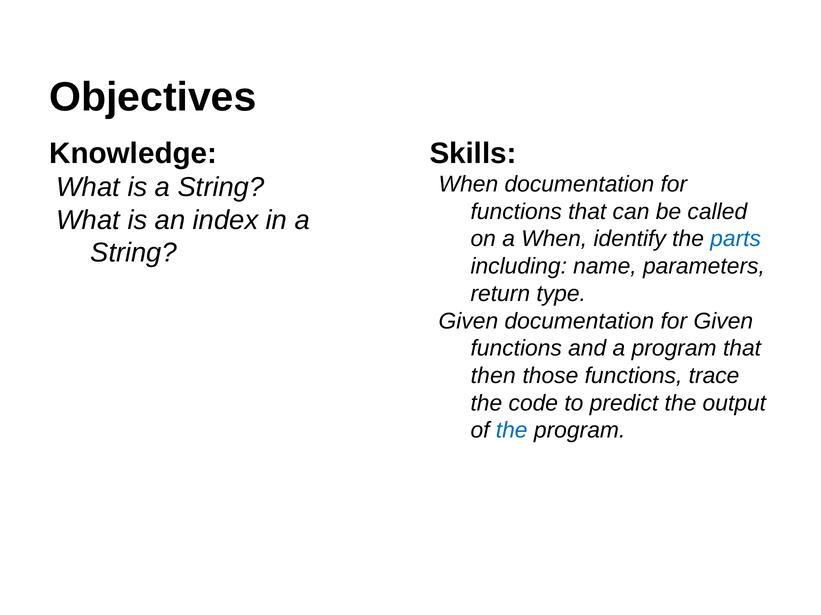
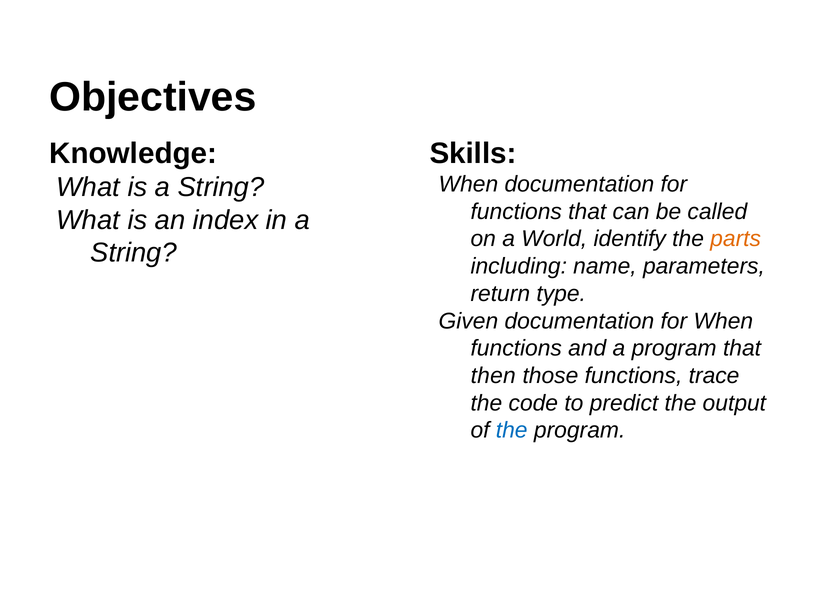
a When: When -> World
parts colour: blue -> orange
for Given: Given -> When
